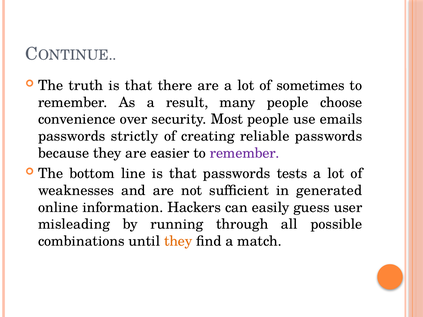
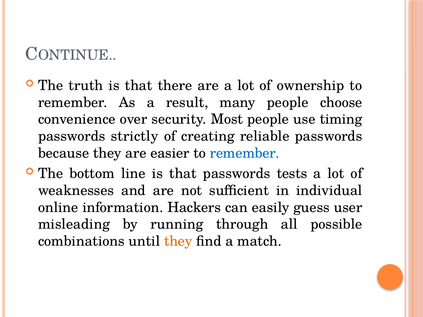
sometimes: sometimes -> ownership
emails: emails -> timing
remember at (245, 153) colour: purple -> blue
generated: generated -> individual
